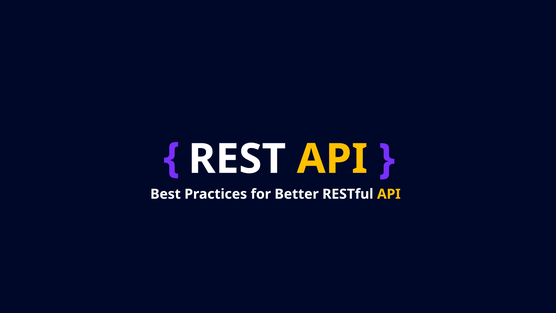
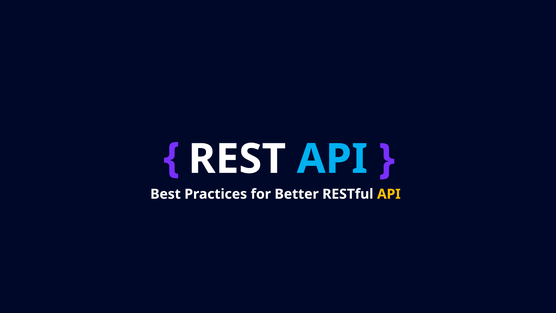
API at (332, 159) colour: yellow -> light blue
